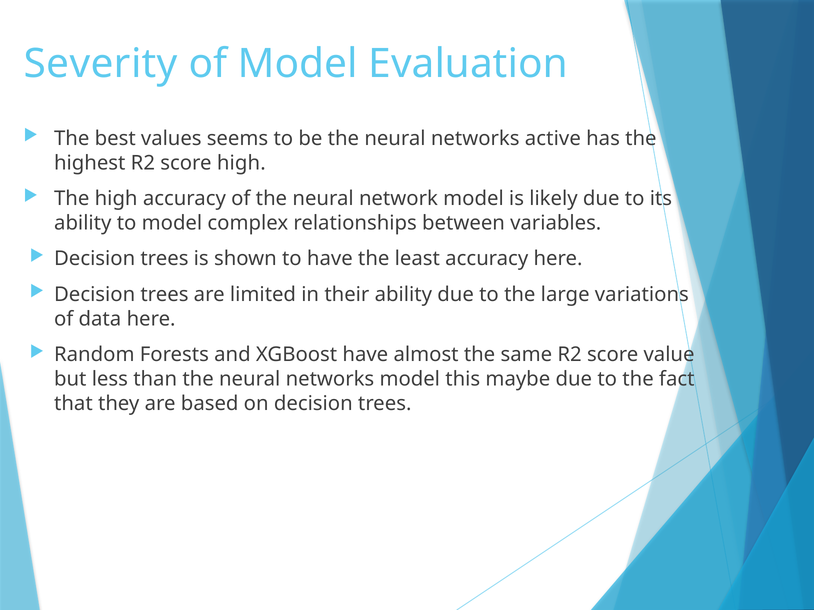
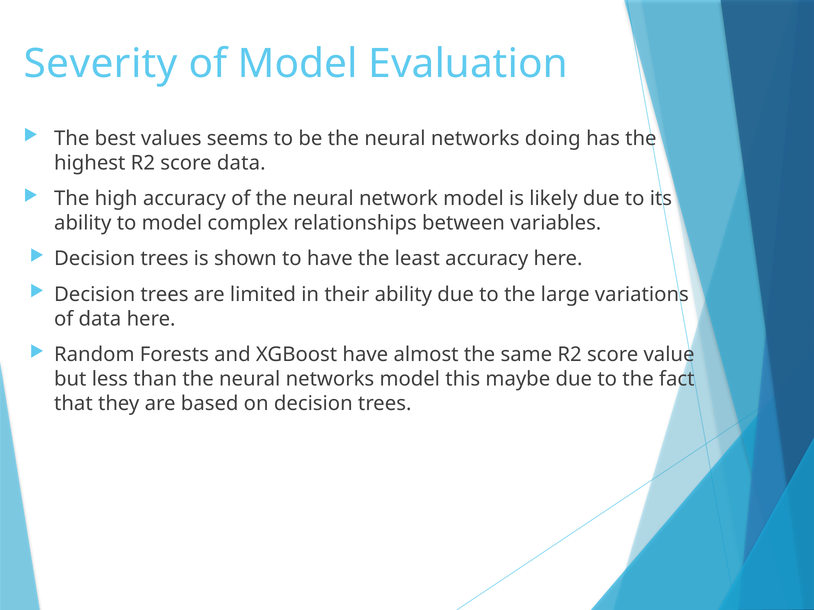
active: active -> doing
score high: high -> data
